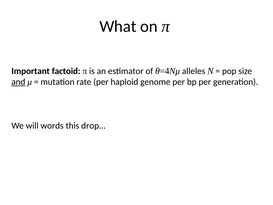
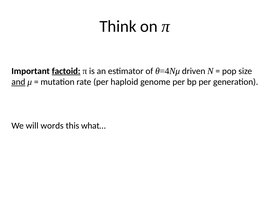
What: What -> Think
factoid underline: none -> present
alleles: alleles -> driven
drop…: drop… -> what…
